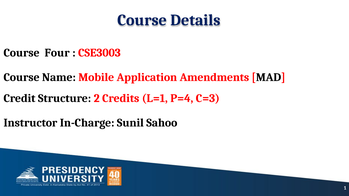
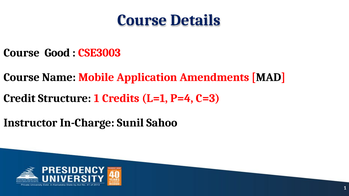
Four: Four -> Good
Structure 2: 2 -> 1
